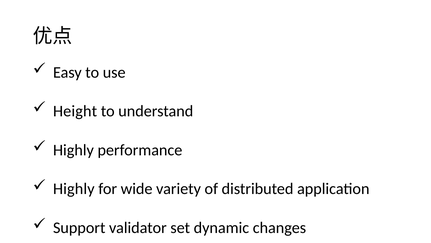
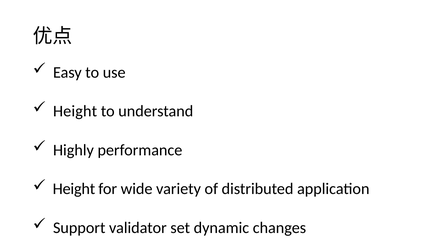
Highly at (74, 189): Highly -> Height
